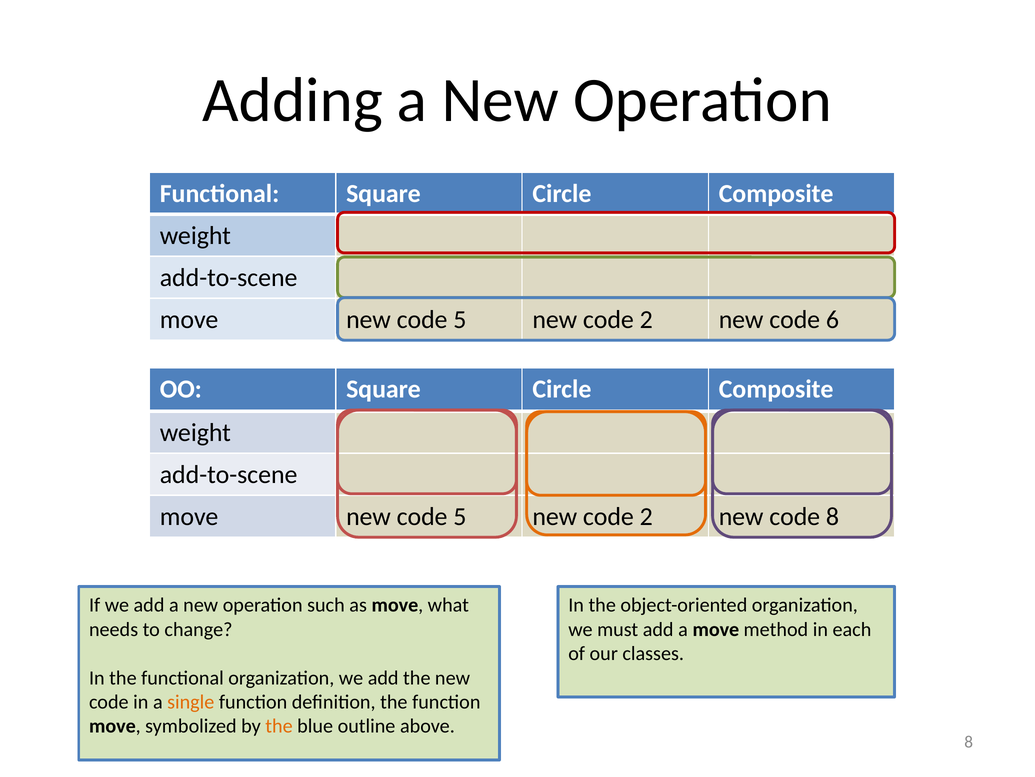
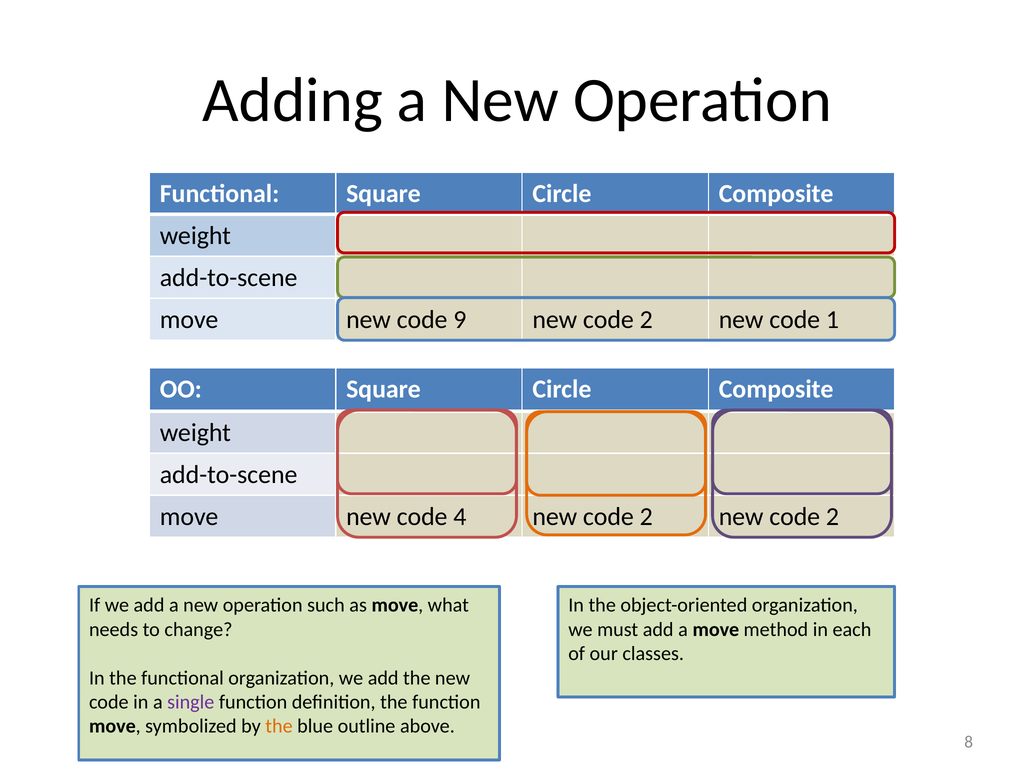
5 at (460, 319): 5 -> 9
6: 6 -> 1
5 at (460, 516): 5 -> 4
2 new code 8: 8 -> 2
single colour: orange -> purple
